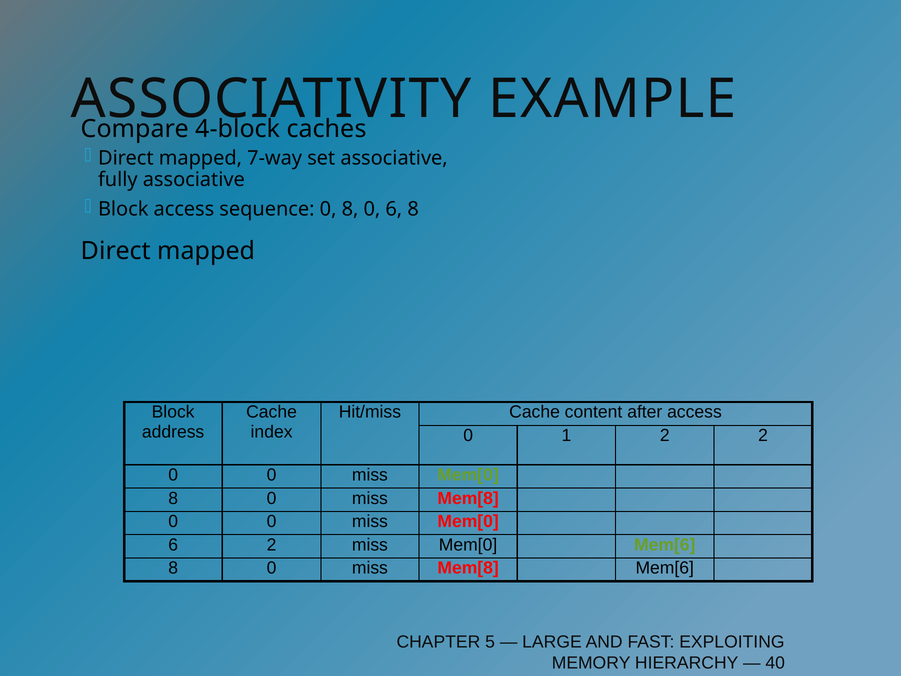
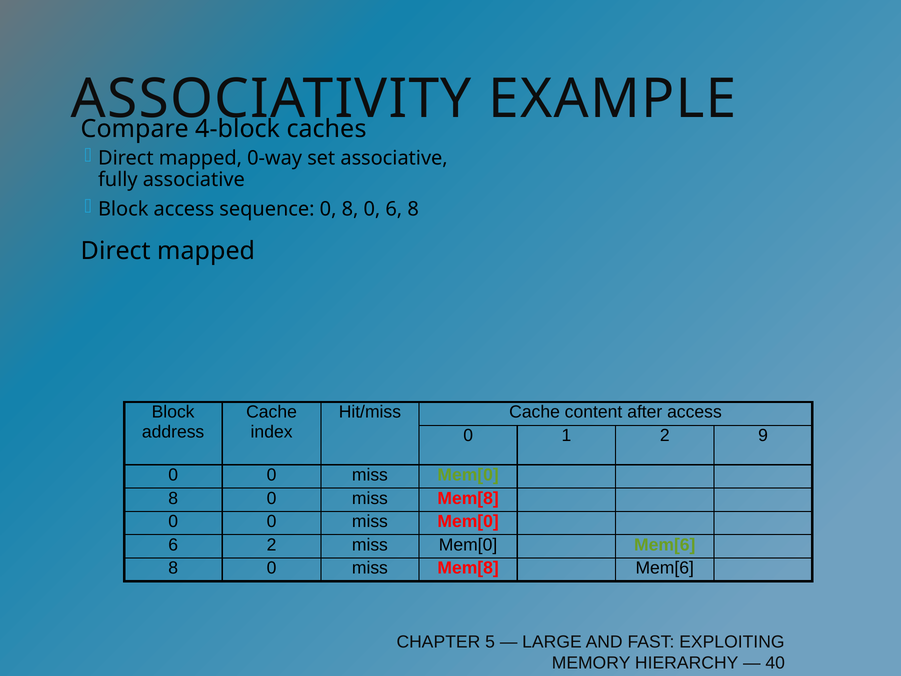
7-way: 7-way -> 0-way
2 2: 2 -> 9
